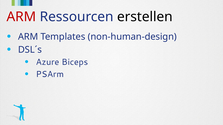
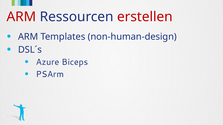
erstellen colour: black -> red
